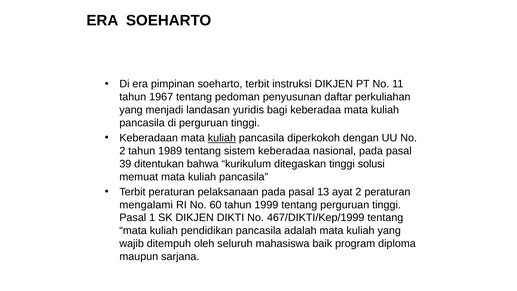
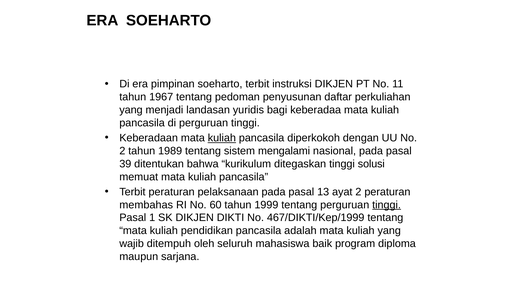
sistem keberadaa: keberadaa -> mengalami
mengalami: mengalami -> membahas
tinggi at (387, 205) underline: none -> present
